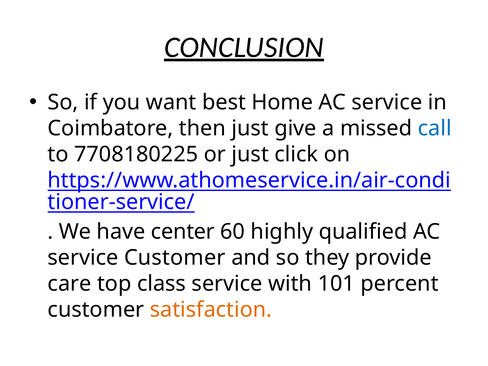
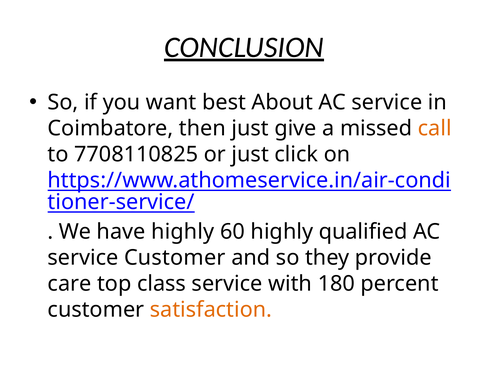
Home: Home -> About
call colour: blue -> orange
7708180225: 7708180225 -> 7708110825
have center: center -> highly
101: 101 -> 180
